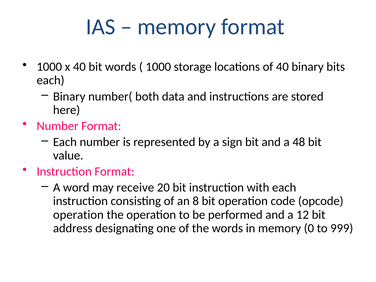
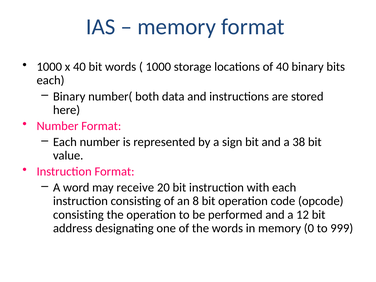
48: 48 -> 38
operation at (78, 215): operation -> consisting
